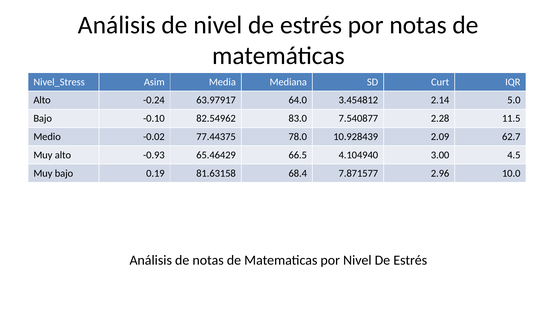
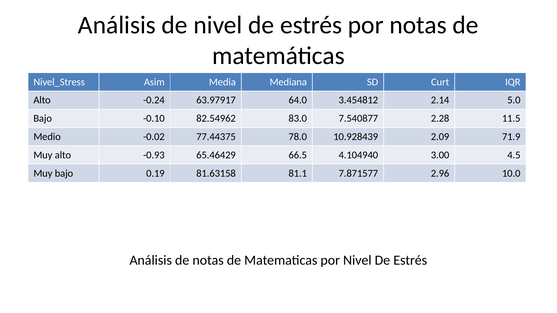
62.7: 62.7 -> 71.9
68.4: 68.4 -> 81.1
